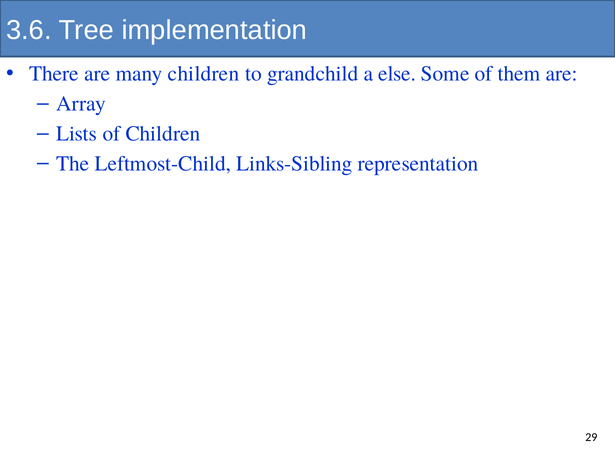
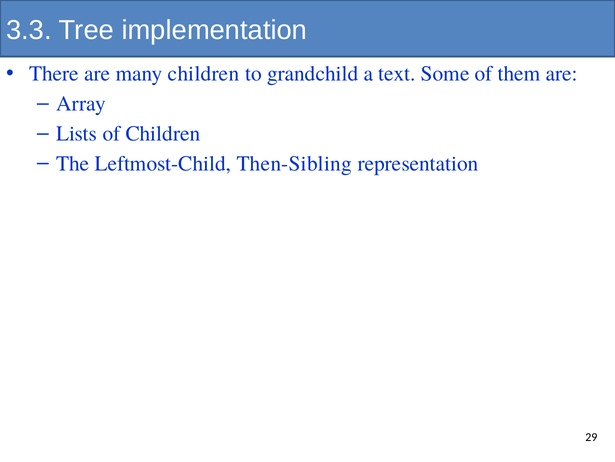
3.6: 3.6 -> 3.3
else: else -> text
Links-Sibling: Links-Sibling -> Then-Sibling
